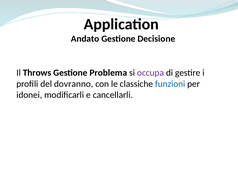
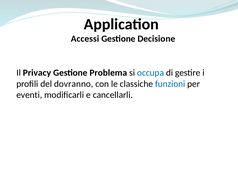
Andato: Andato -> Accessi
Throws: Throws -> Privacy
occupa colour: purple -> blue
idonei: idonei -> eventi
